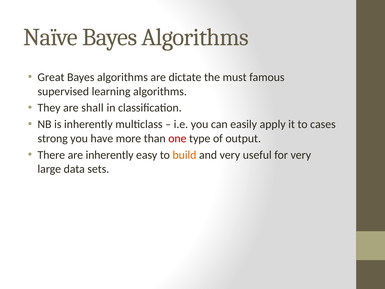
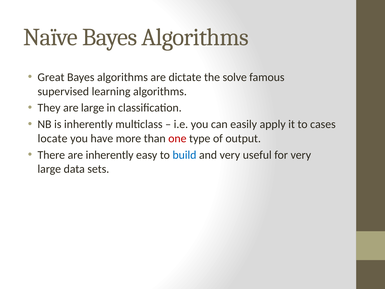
must: must -> solve
are shall: shall -> large
strong: strong -> locate
build colour: orange -> blue
